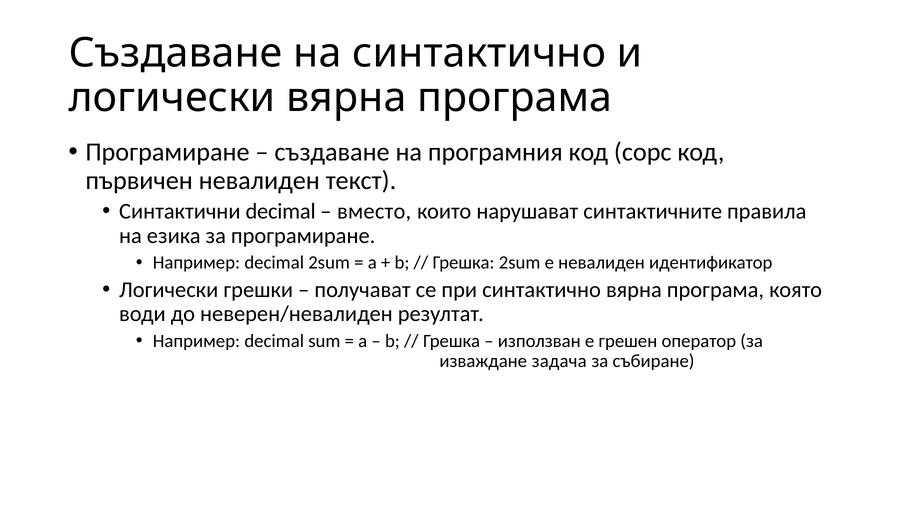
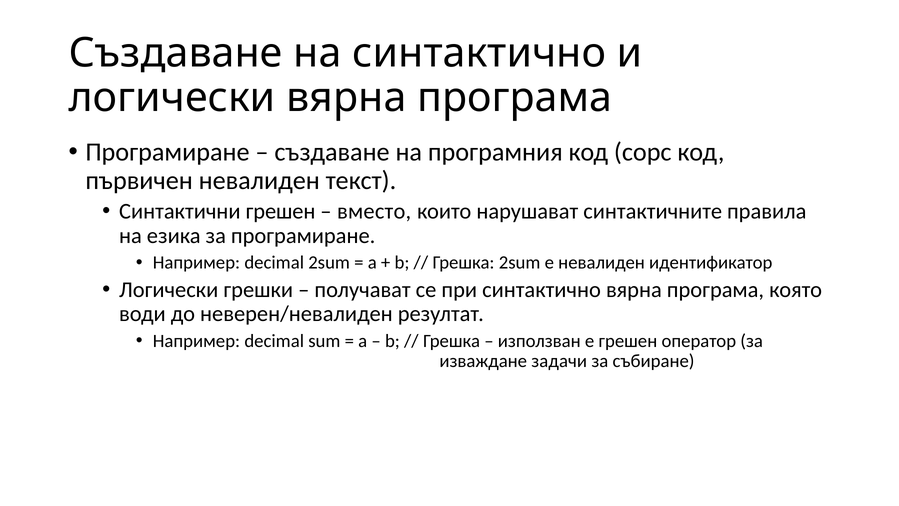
Синтактични decimal: decimal -> грешен
задача: задача -> задачи
